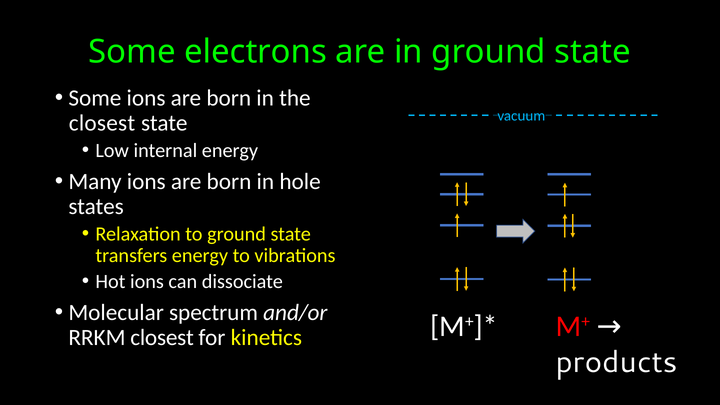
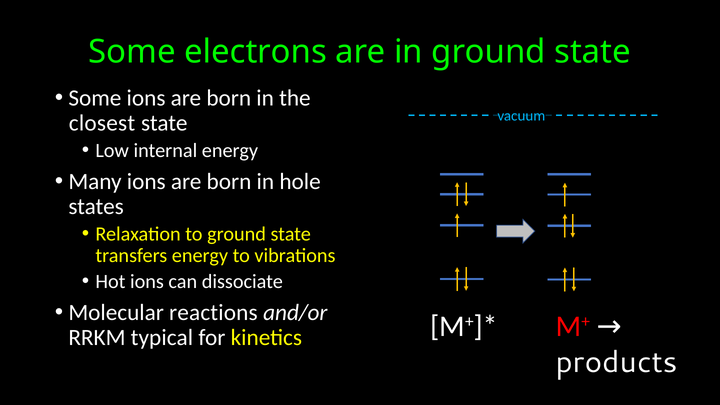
spectrum: spectrum -> reactions
RRKM closest: closest -> typical
